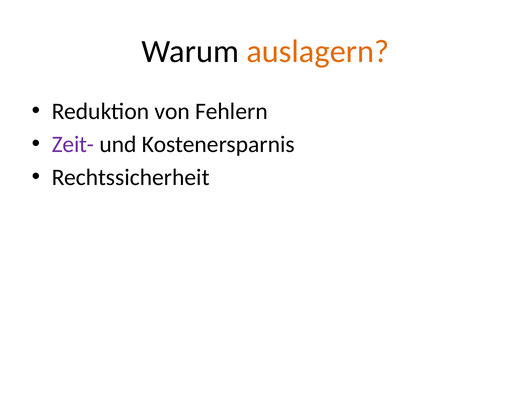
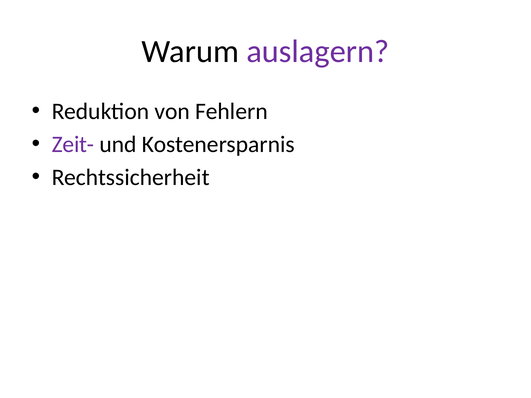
auslagern colour: orange -> purple
